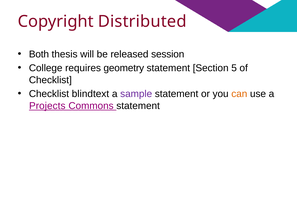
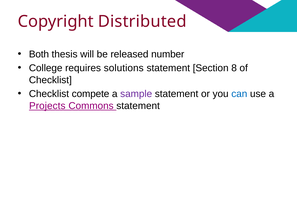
session: session -> number
geometry: geometry -> solutions
5: 5 -> 8
blindtext: blindtext -> compete
can colour: orange -> blue
